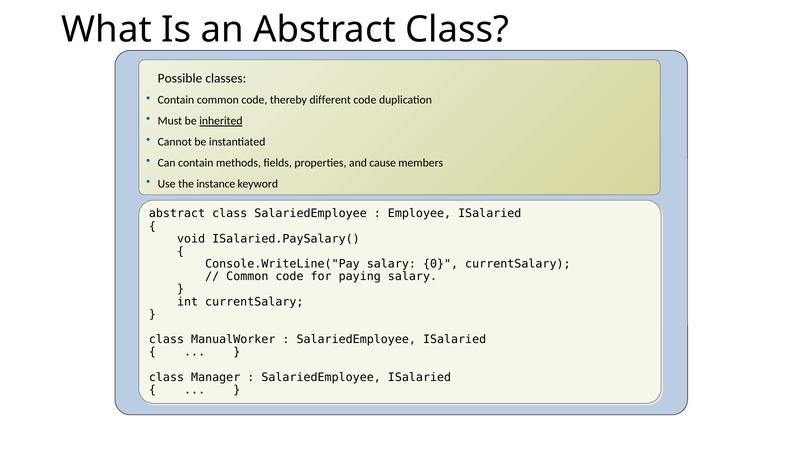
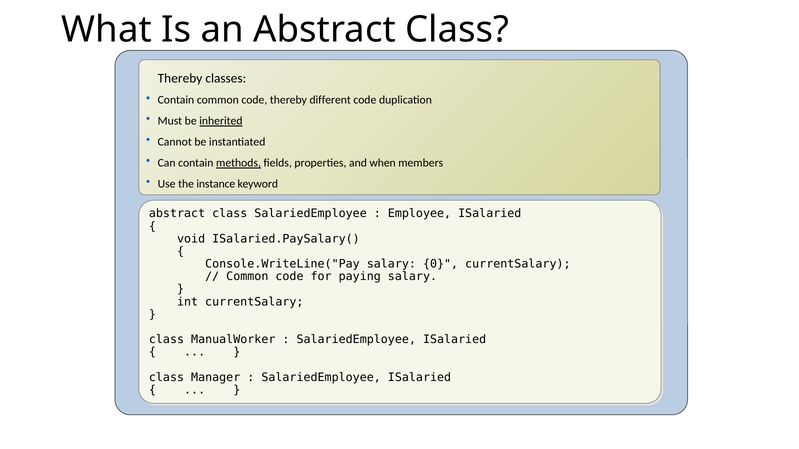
Possible at (180, 78): Possible -> Thereby
methods underline: none -> present
cause: cause -> when
